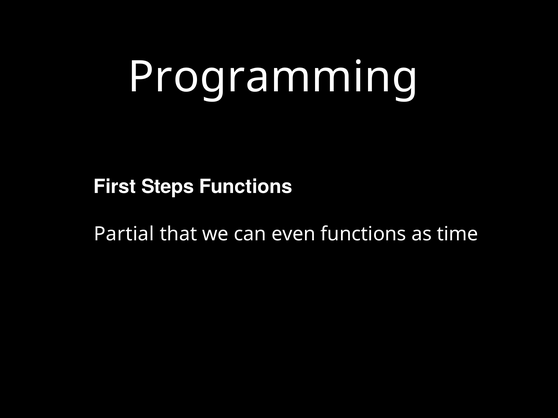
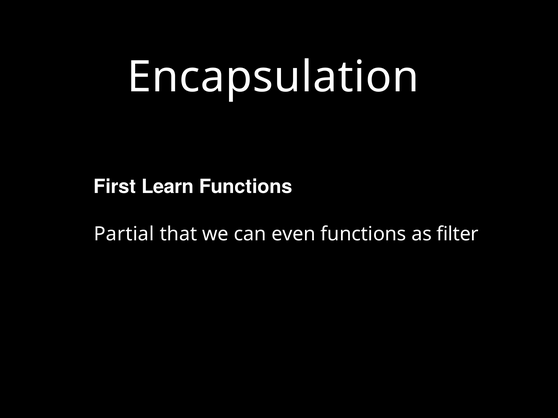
Programming: Programming -> Encapsulation
Steps: Steps -> Learn
time: time -> filter
